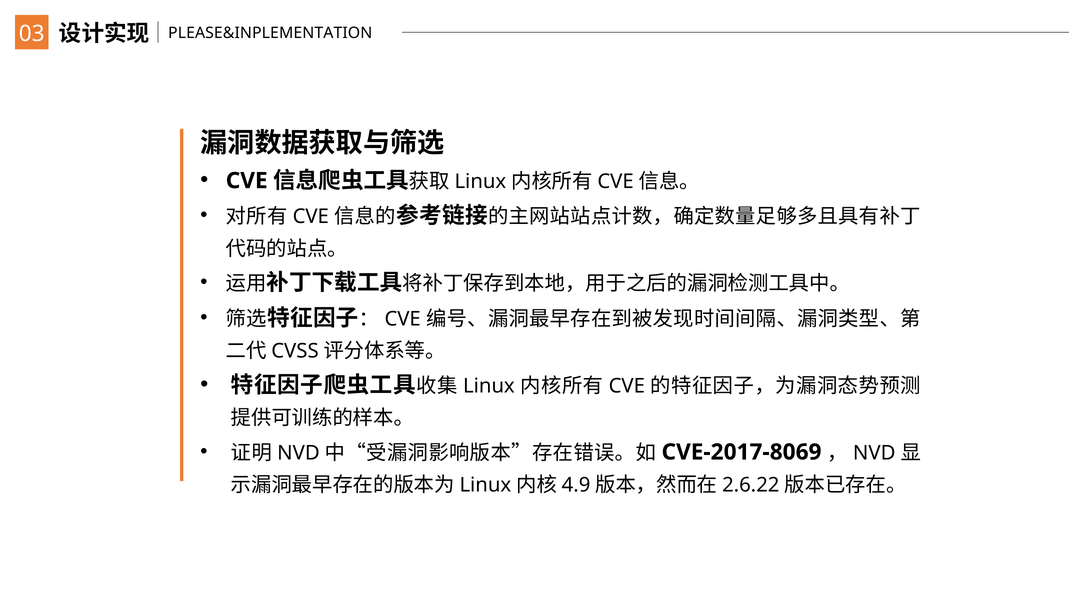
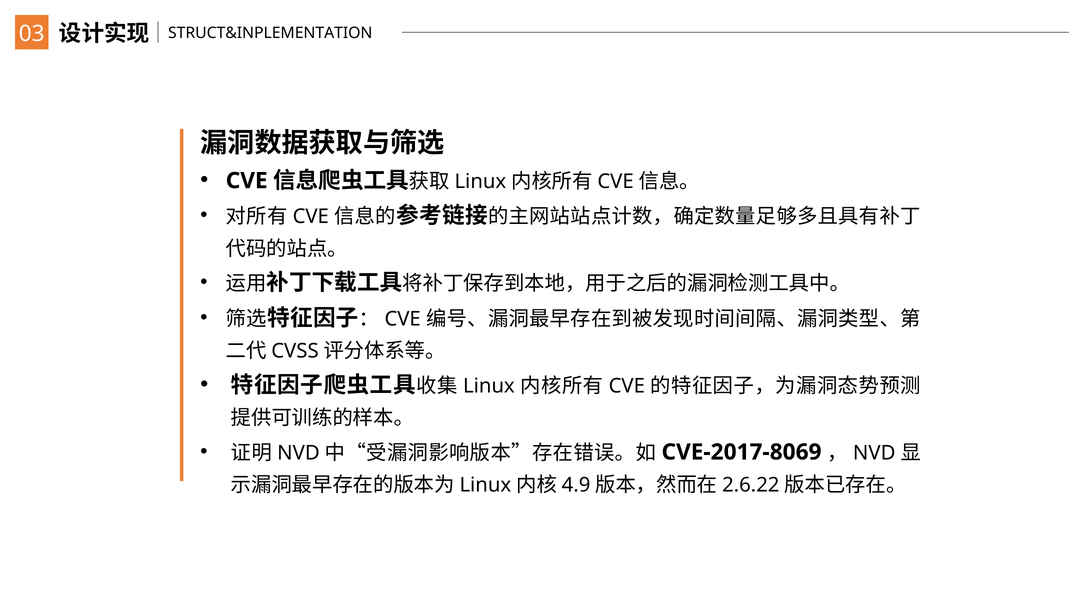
PLEASE&INPLEMENTATION: PLEASE&INPLEMENTATION -> STRUCT&INPLEMENTATION
